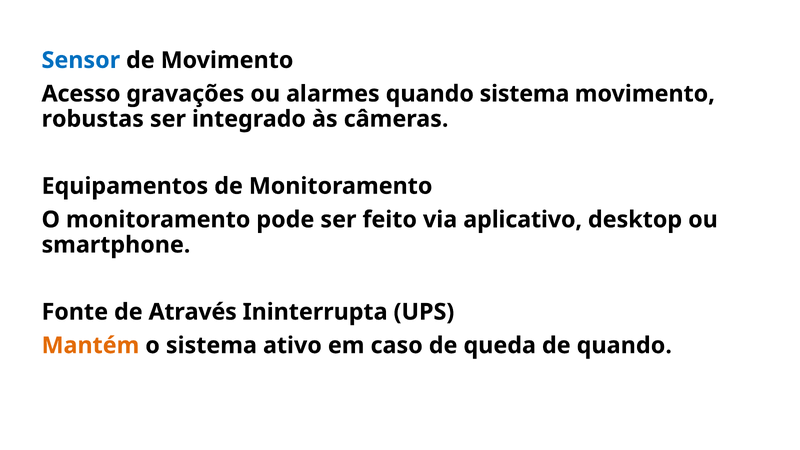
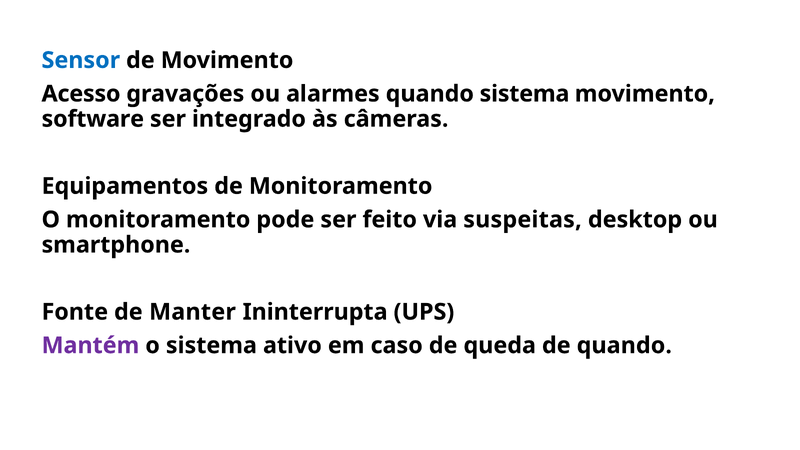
robustas: robustas -> software
aplicativo: aplicativo -> suspeitas
Através: Através -> Manter
Mantém colour: orange -> purple
